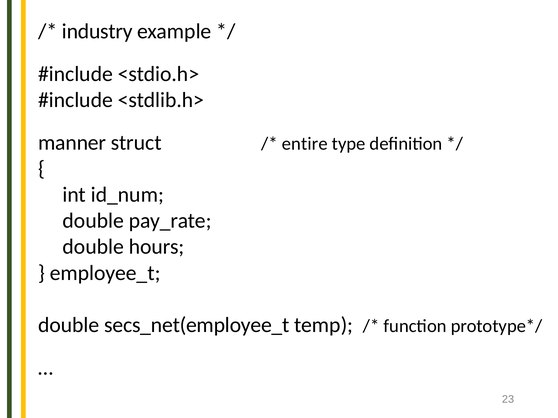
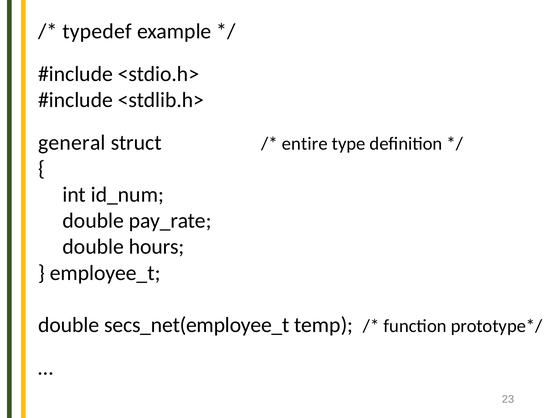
industry: industry -> typedef
manner: manner -> general
